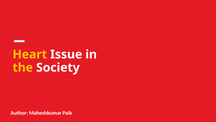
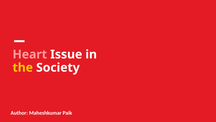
Heart colour: yellow -> pink
